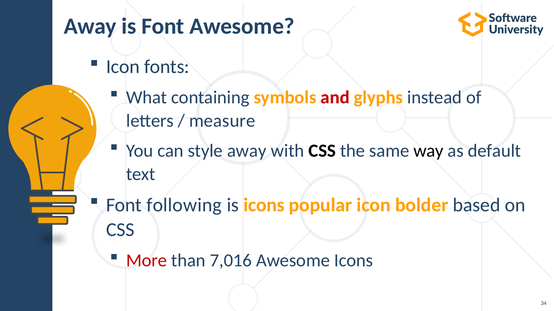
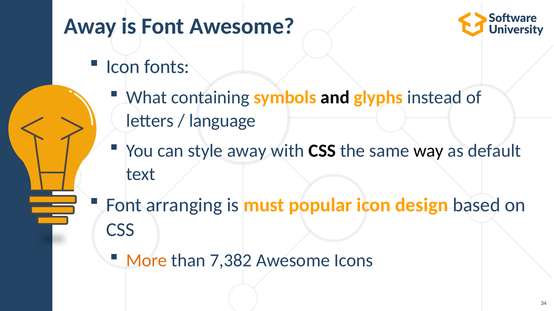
and colour: red -> black
measure: measure -> language
following: following -> arranging
is icons: icons -> must
bolder: bolder -> design
More colour: red -> orange
7,016: 7,016 -> 7,382
